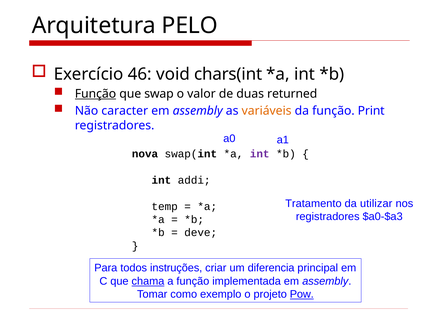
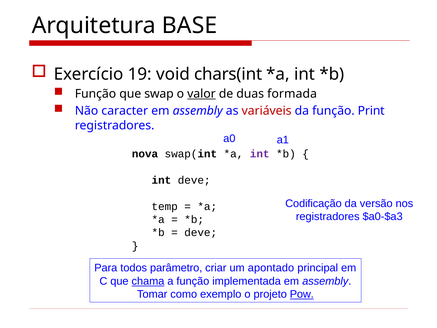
PELO: PELO -> BASE
46: 46 -> 19
Função at (95, 94) underline: present -> none
valor underline: none -> present
returned: returned -> formada
variáveis colour: orange -> red
int addi: addi -> deve
Tratamento: Tratamento -> Codificação
utilizar: utilizar -> versão
instruções: instruções -> parâmetro
diferencia: diferencia -> apontado
